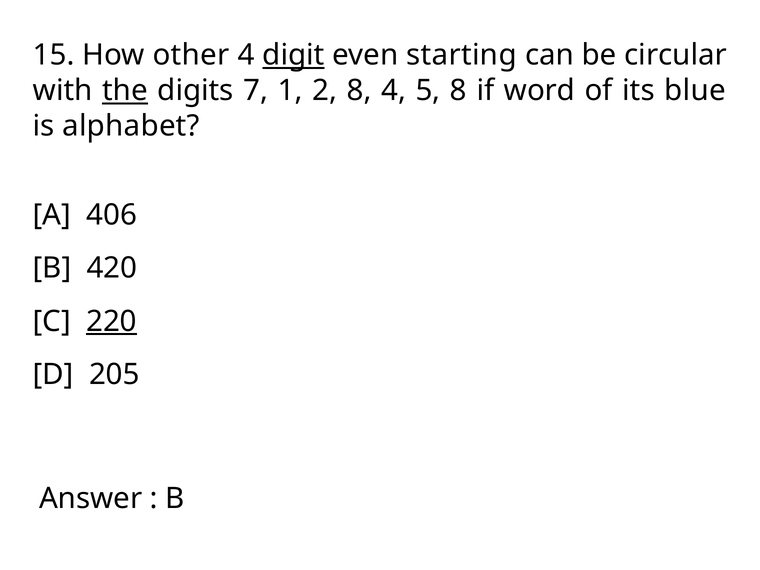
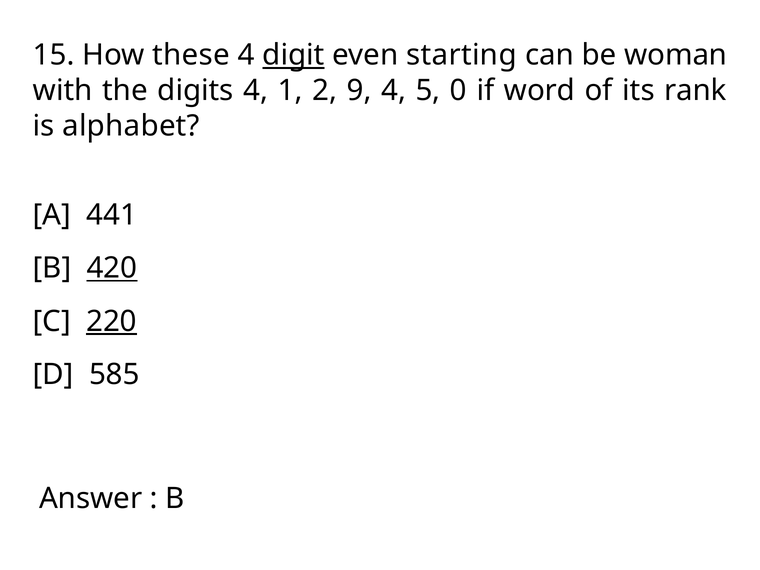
other: other -> these
circular: circular -> woman
the underline: present -> none
digits 7: 7 -> 4
2 8: 8 -> 9
5 8: 8 -> 0
blue: blue -> rank
406: 406 -> 441
420 underline: none -> present
205: 205 -> 585
